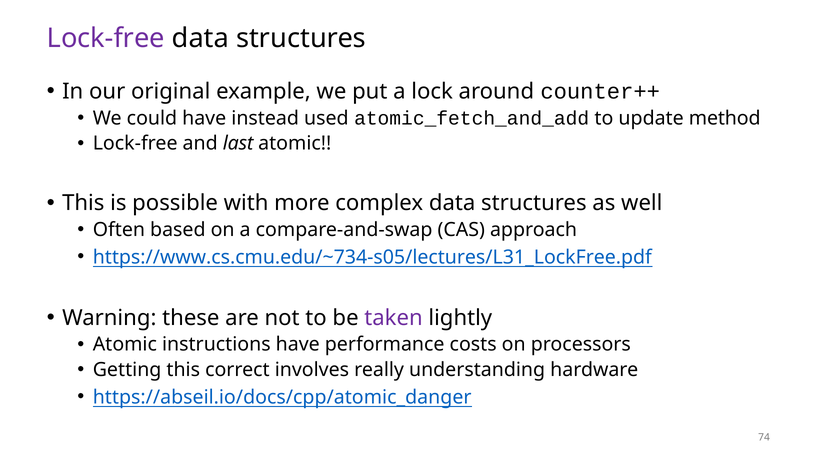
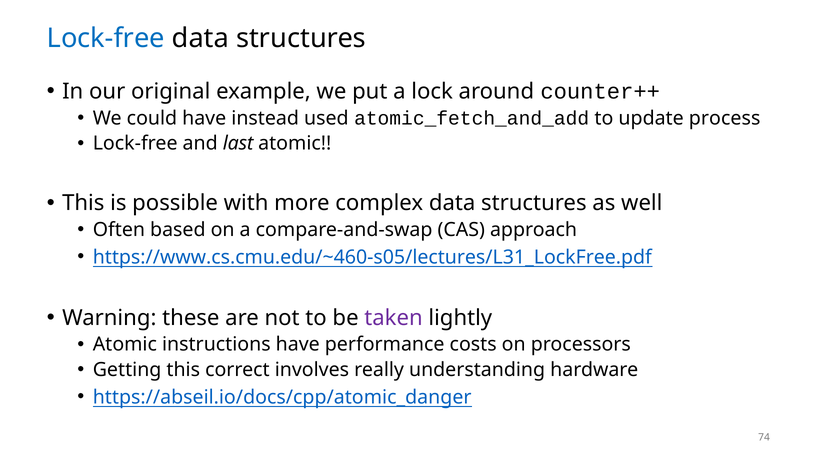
Lock-free at (106, 38) colour: purple -> blue
method: method -> process
https://www.cs.cmu.edu/~734-s05/lectures/L31_LockFree.pdf: https://www.cs.cmu.edu/~734-s05/lectures/L31_LockFree.pdf -> https://www.cs.cmu.edu/~460-s05/lectures/L31_LockFree.pdf
